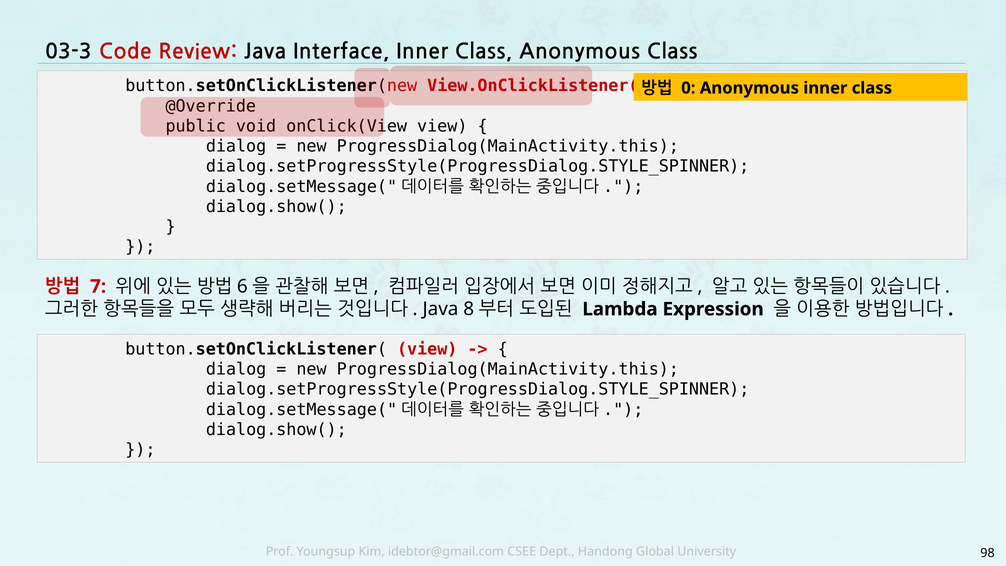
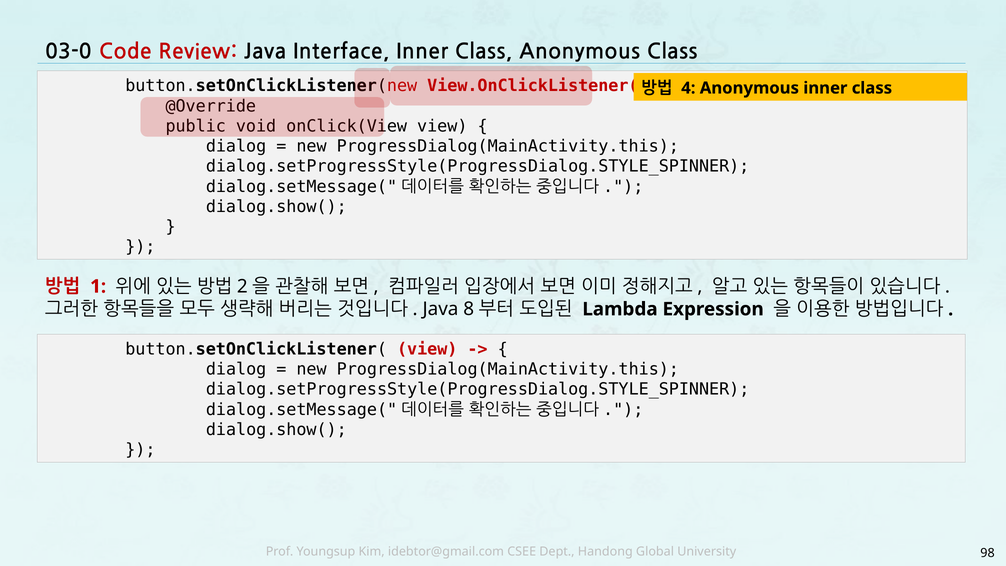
03-3: 03-3 -> 03-0
0: 0 -> 4
7: 7 -> 1
6: 6 -> 2
